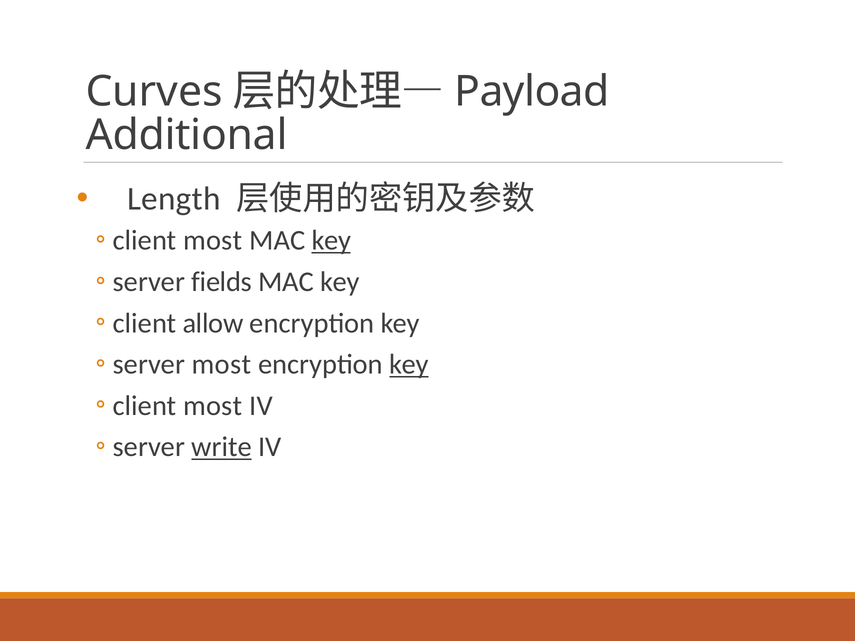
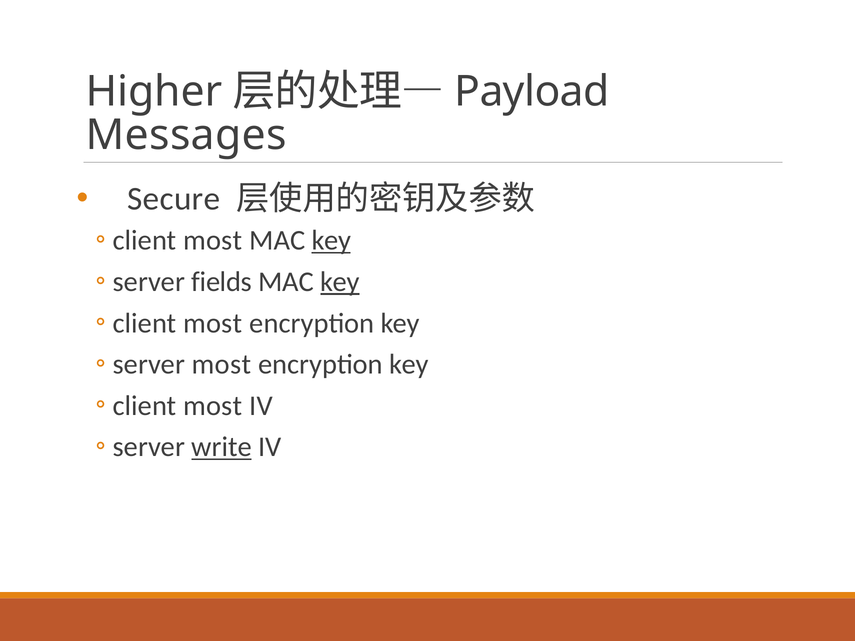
Curves: Curves -> Higher
Additional: Additional -> Messages
Length: Length -> Secure
key at (340, 282) underline: none -> present
allow at (213, 323): allow -> most
key at (409, 365) underline: present -> none
